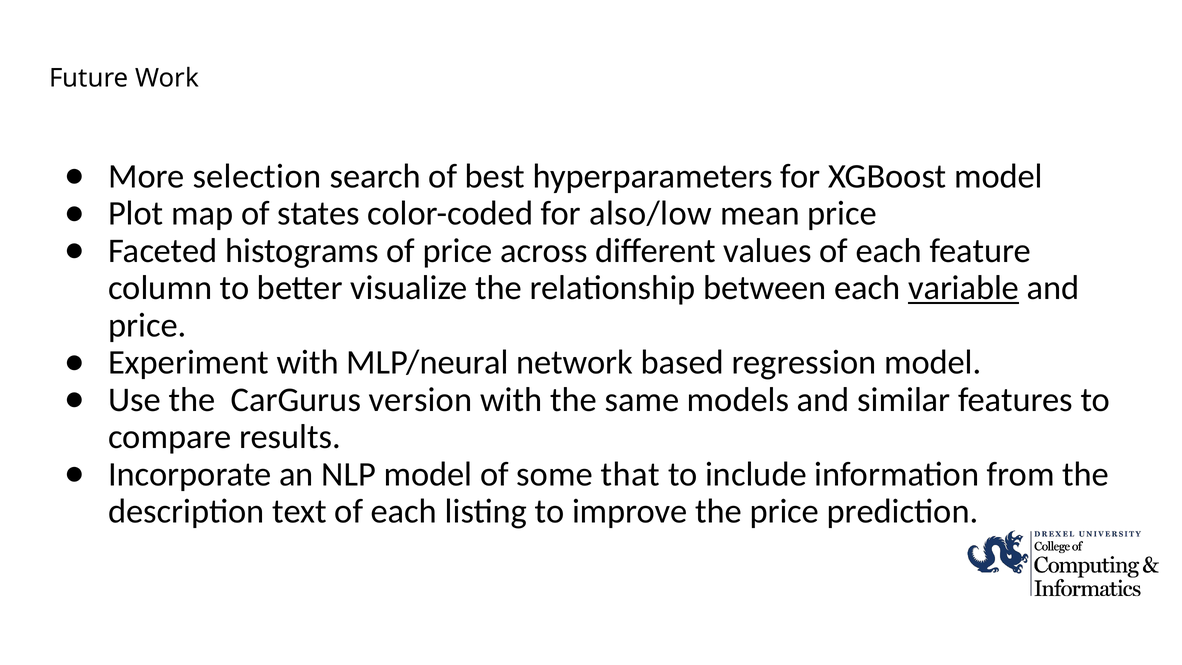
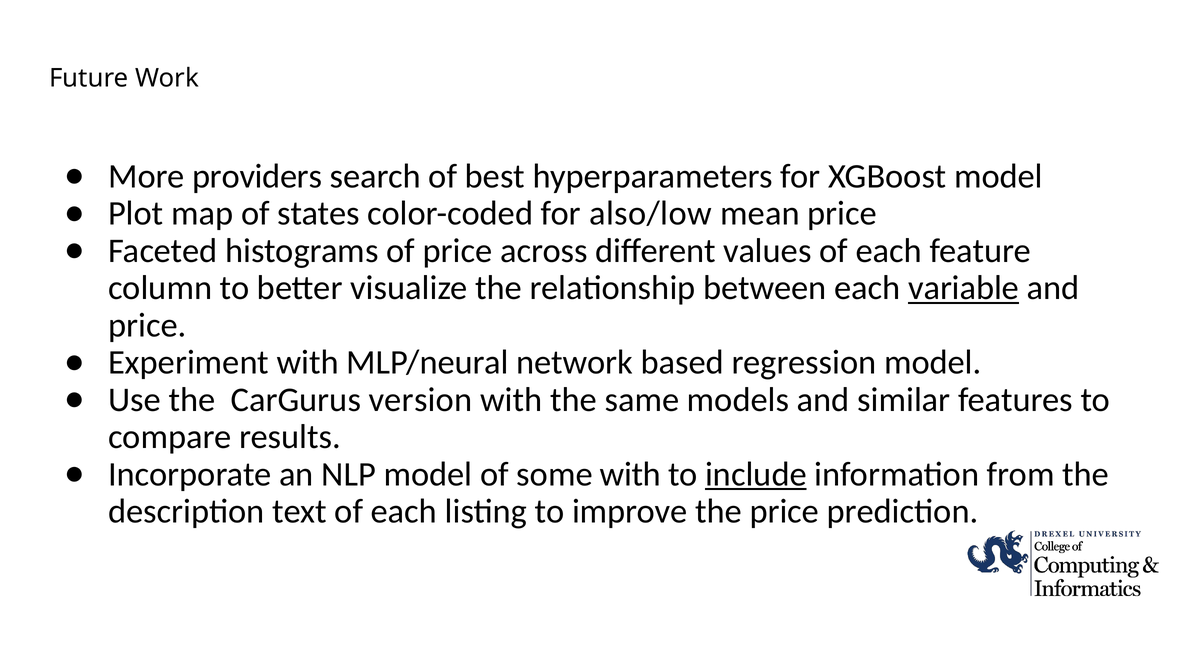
selection: selection -> providers
some that: that -> with
include underline: none -> present
